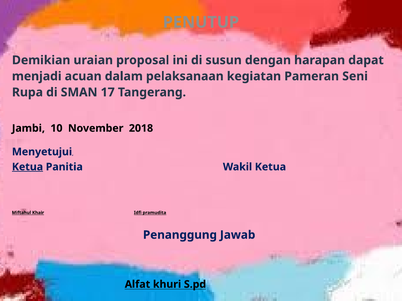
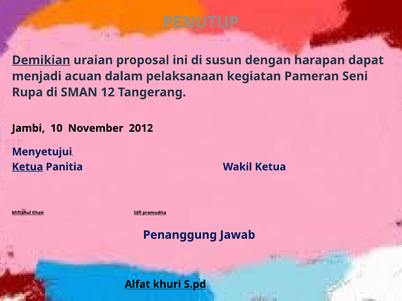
Demikian underline: none -> present
17: 17 -> 12
2018: 2018 -> 2012
